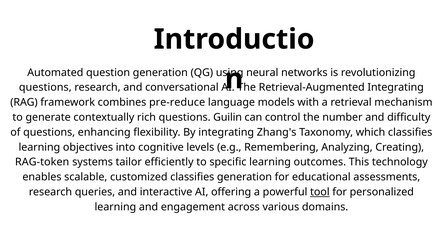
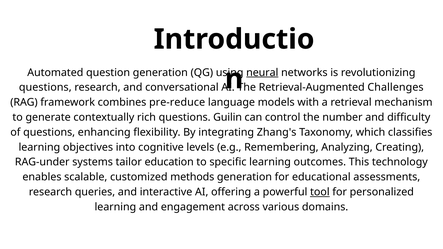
neural underline: none -> present
Retrieval-Augmented Integrating: Integrating -> Challenges
RAG-token: RAG-token -> RAG-under
efficiently: efficiently -> education
customized classifies: classifies -> methods
